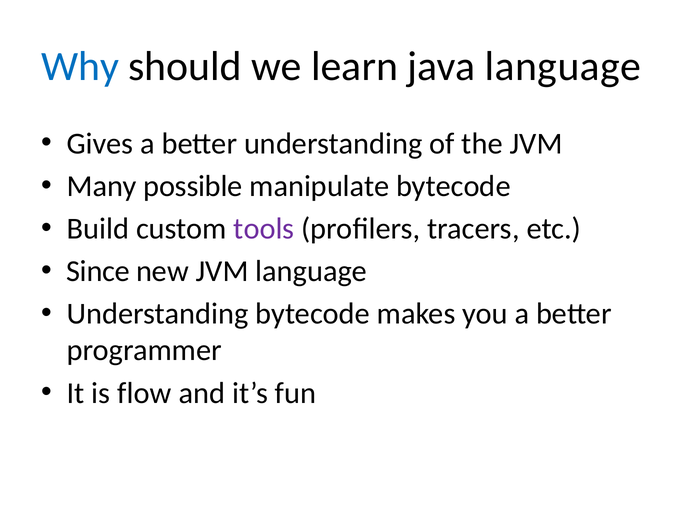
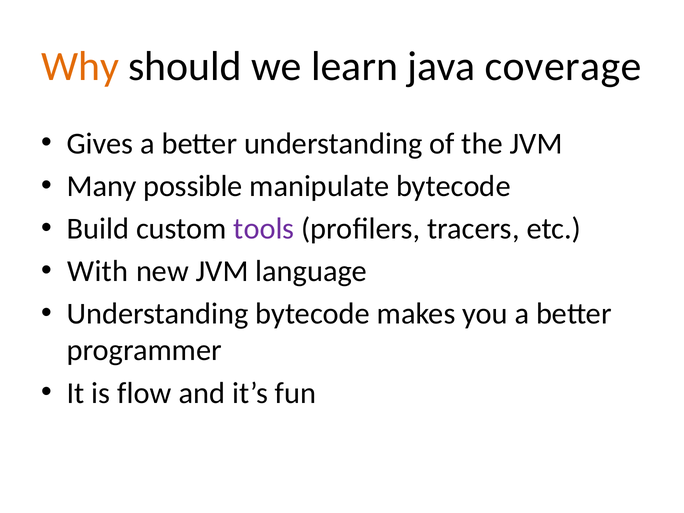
Why colour: blue -> orange
java language: language -> coverage
Since: Since -> With
